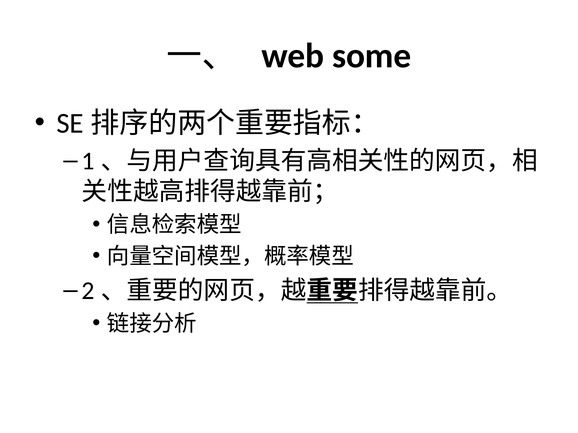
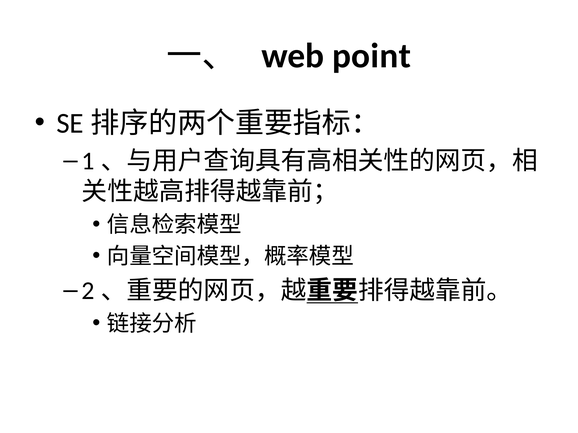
some: some -> point
